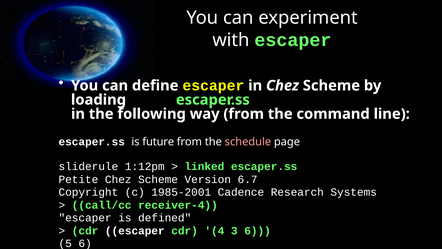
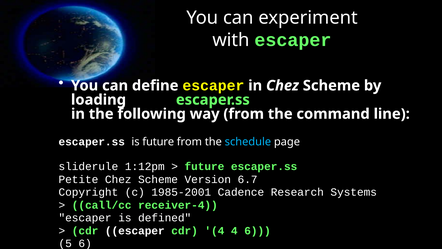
schedule colour: pink -> light blue
linked at (204, 166): linked -> future
4 3: 3 -> 4
